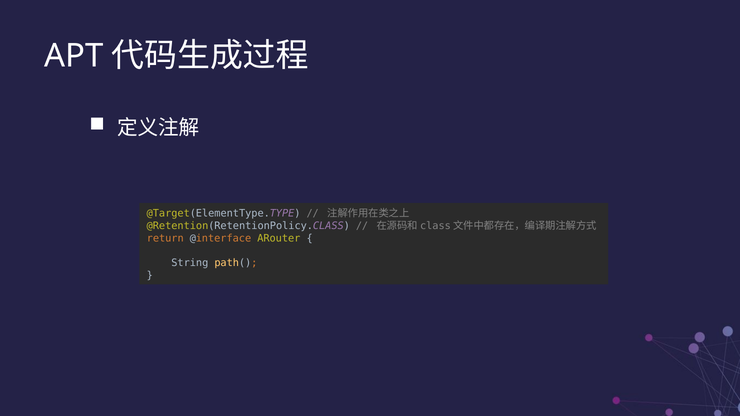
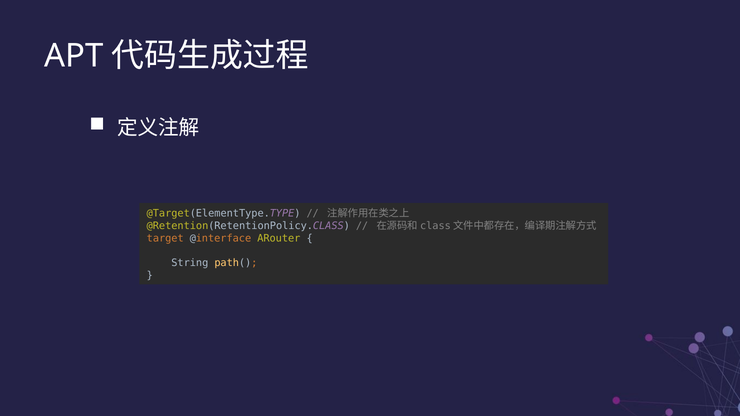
return: return -> target
